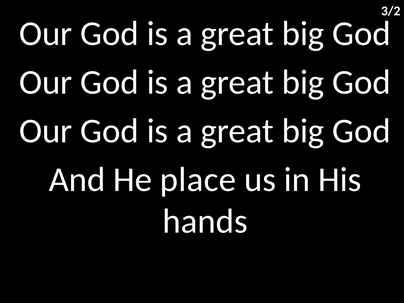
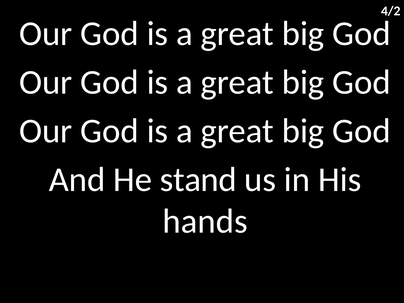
3/2: 3/2 -> 4/2
place: place -> stand
